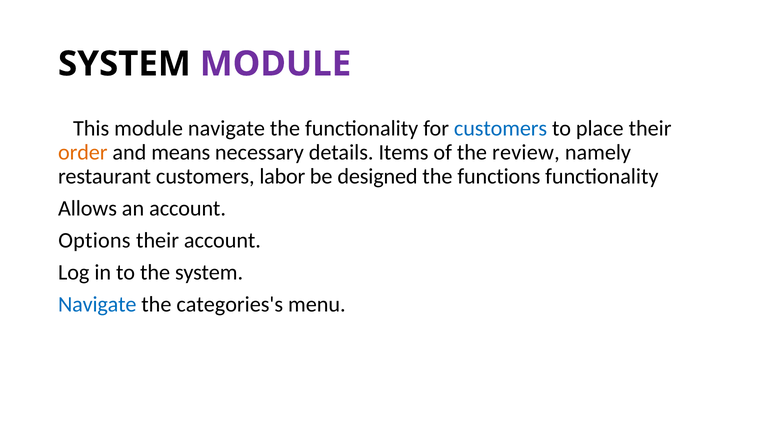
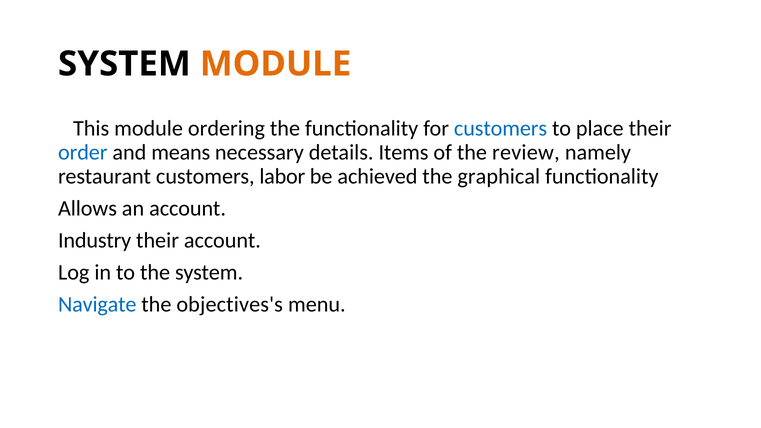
MODULE at (276, 64) colour: purple -> orange
module navigate: navigate -> ordering
order colour: orange -> blue
designed: designed -> achieved
functions: functions -> graphical
Options: Options -> Industry
categories's: categories's -> objectives's
